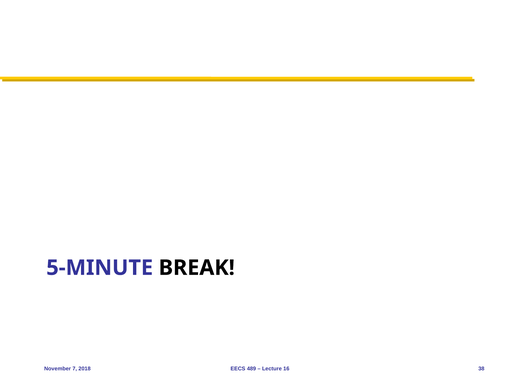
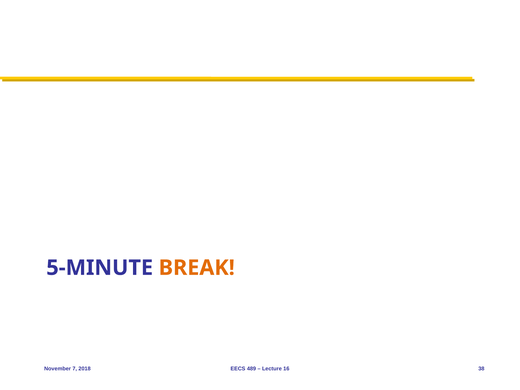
BREAK colour: black -> orange
